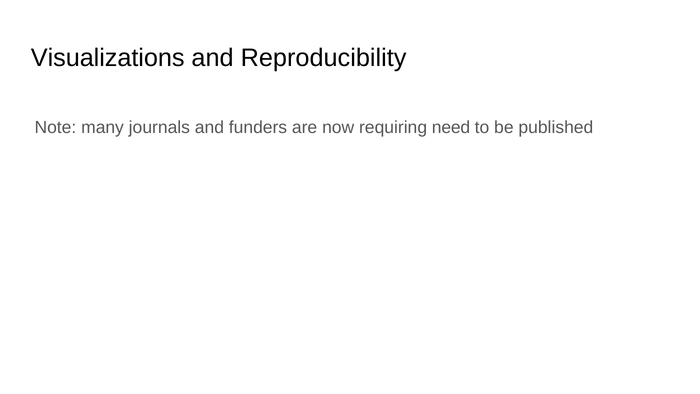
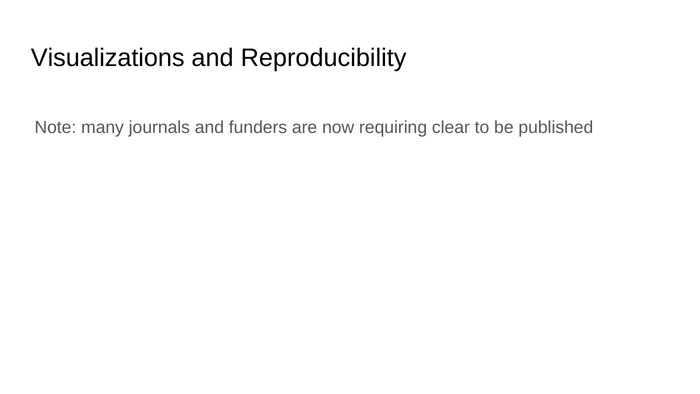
need: need -> clear
